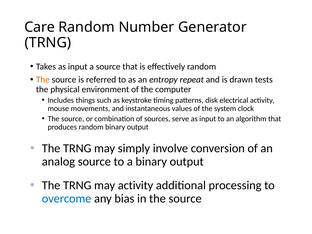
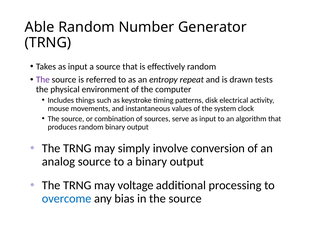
Care: Care -> Able
The at (43, 80) colour: orange -> purple
may activity: activity -> voltage
